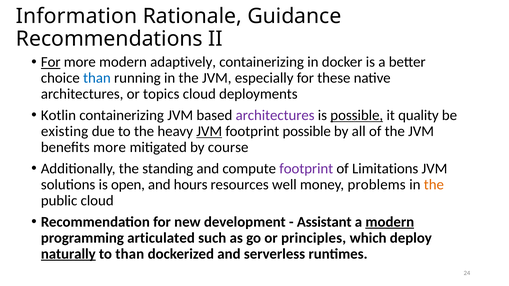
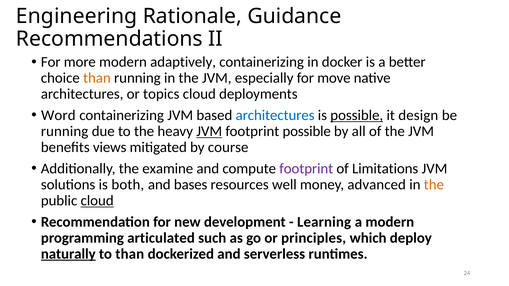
Information: Information -> Engineering
For at (51, 62) underline: present -> none
than at (97, 78) colour: blue -> orange
these: these -> move
Kotlin: Kotlin -> Word
architectures at (275, 115) colour: purple -> blue
quality: quality -> design
existing at (65, 131): existing -> running
benefits more: more -> views
standing: standing -> examine
open: open -> both
hours: hours -> bases
problems: problems -> advanced
cloud at (97, 201) underline: none -> present
Assistant: Assistant -> Learning
modern at (390, 222) underline: present -> none
